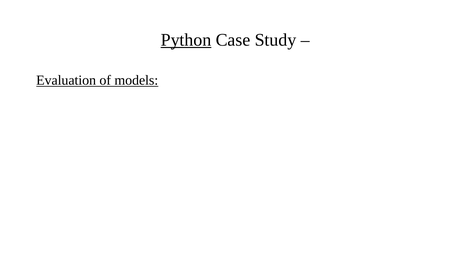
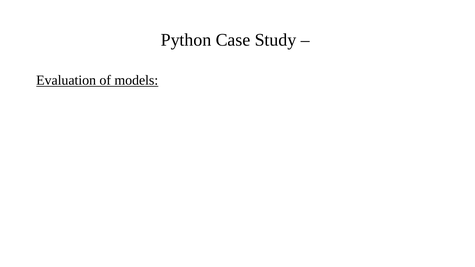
Python underline: present -> none
